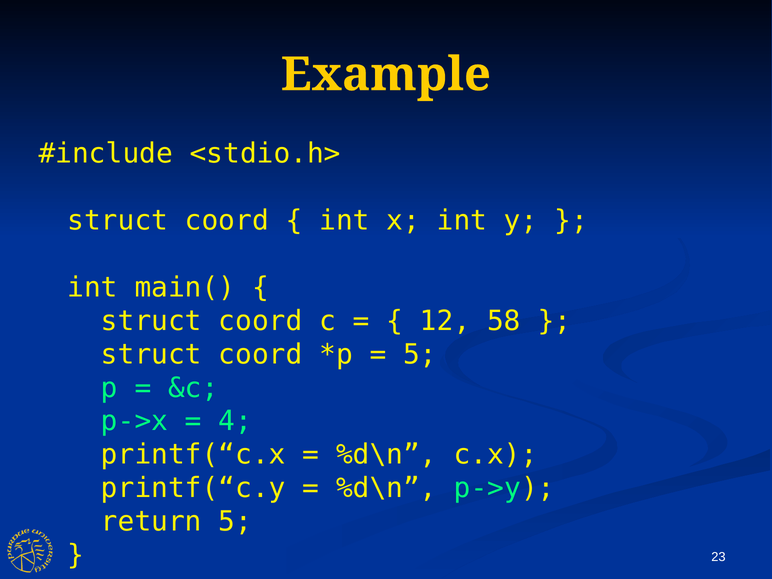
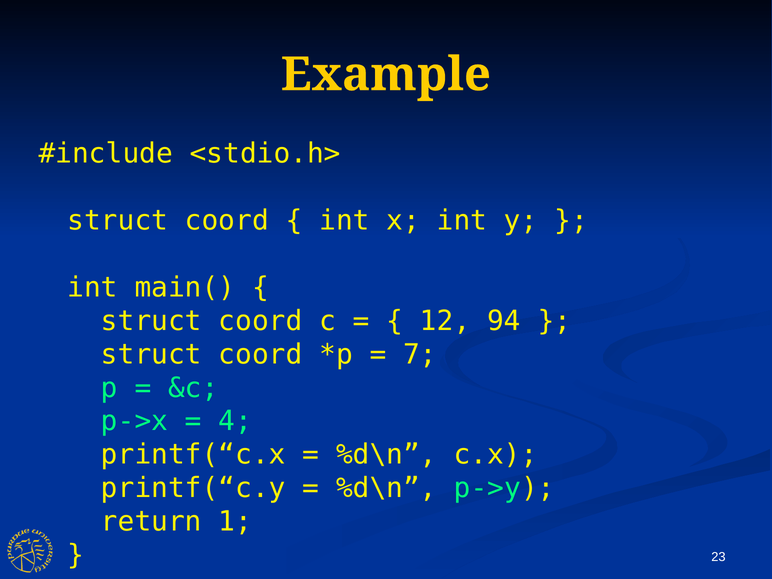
58: 58 -> 94
5 at (420, 354): 5 -> 7
return 5: 5 -> 1
